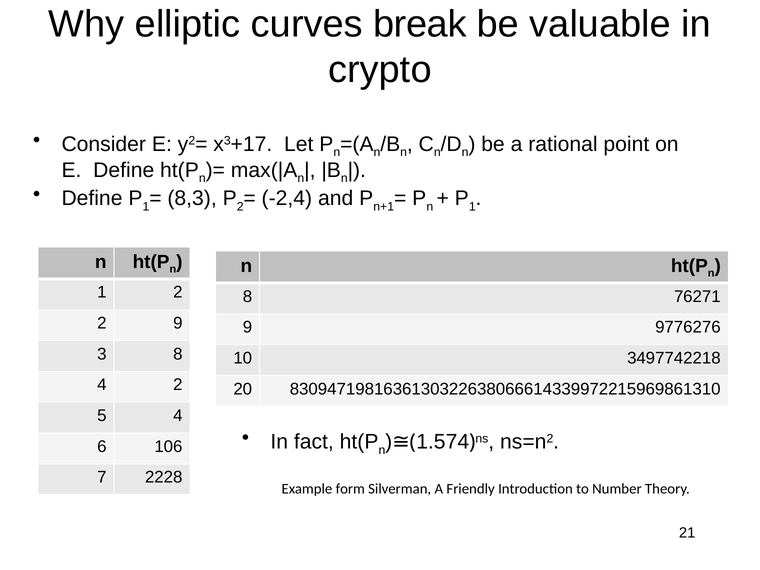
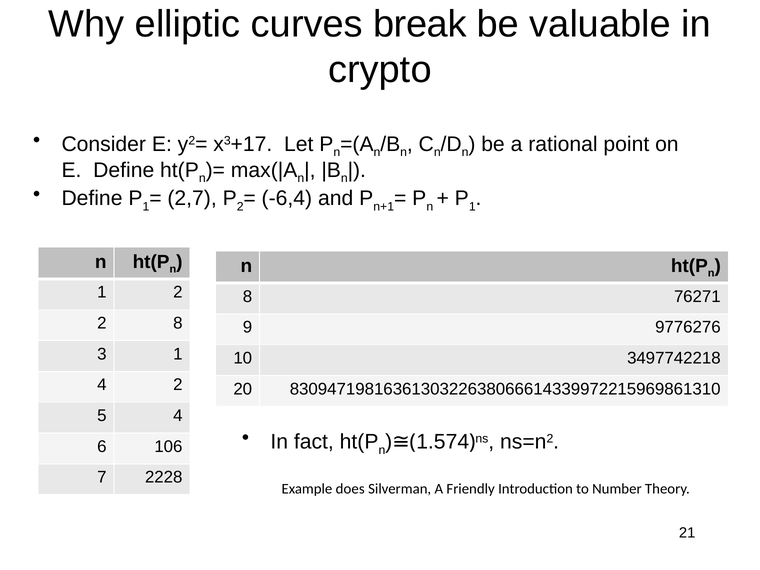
8,3: 8,3 -> 2,7
-2,4: -2,4 -> -6,4
2 9: 9 -> 8
3 8: 8 -> 1
form: form -> does
